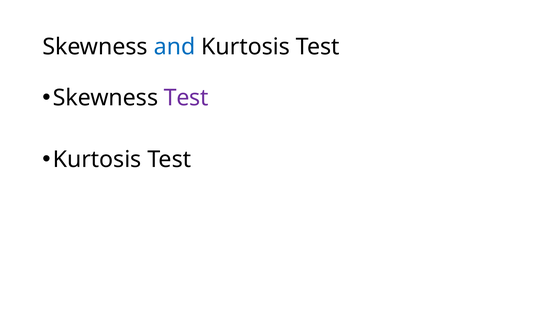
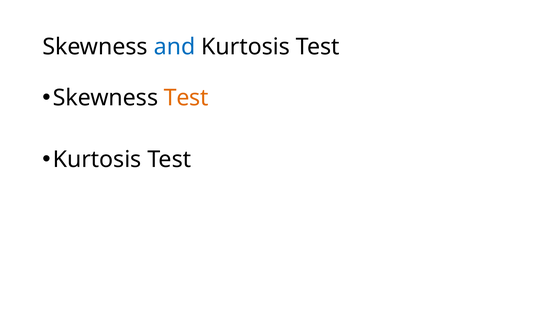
Test at (186, 98) colour: purple -> orange
